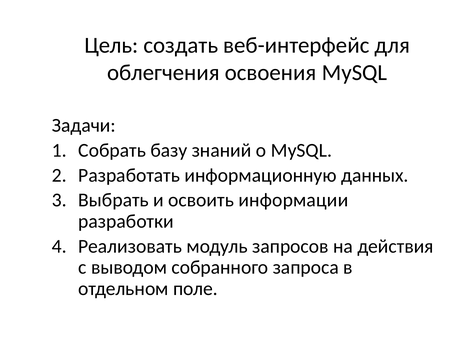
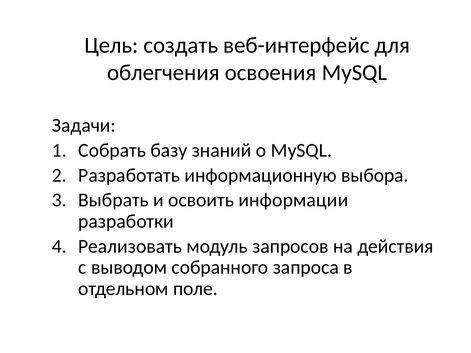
данных: данных -> выбора
